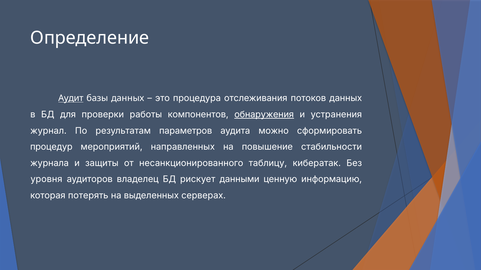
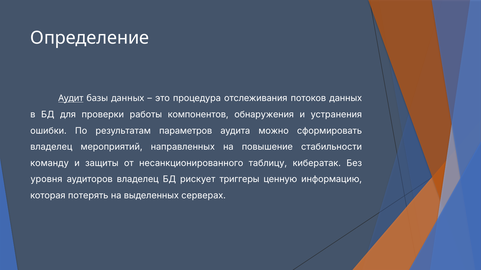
обнаружения underline: present -> none
журнал: журнал -> ошибки
процедур at (51, 147): процедур -> владелец
журнала: журнала -> команду
данными: данными -> триггеры
